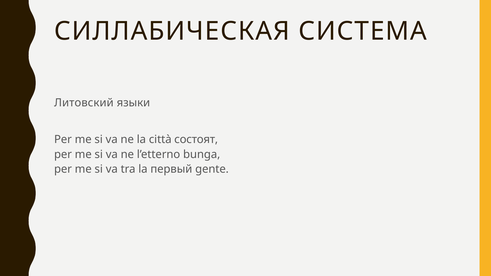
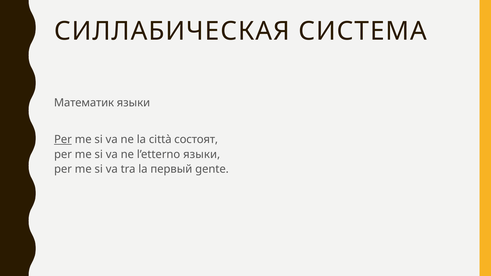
Литовский: Литовский -> Математик
Per at (63, 140) underline: none -> present
l’etterno bunga: bunga -> языки
